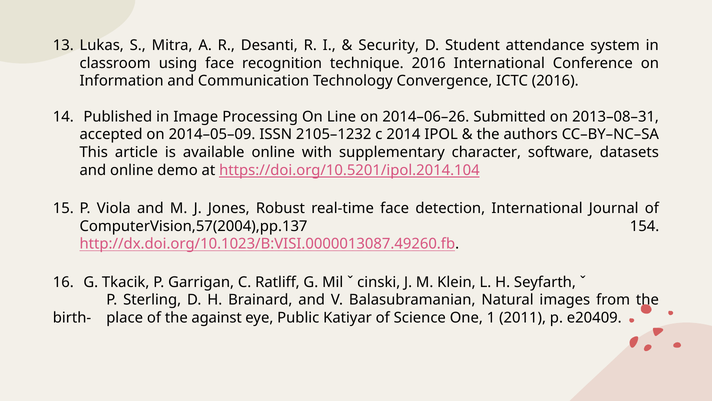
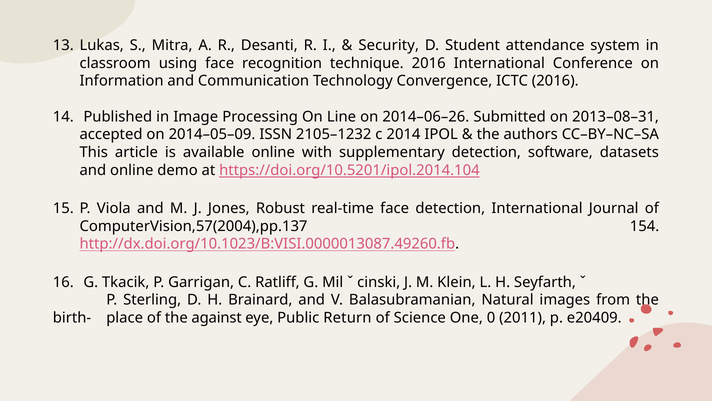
supplementary character: character -> detection
Katiyar: Katiyar -> Return
1: 1 -> 0
